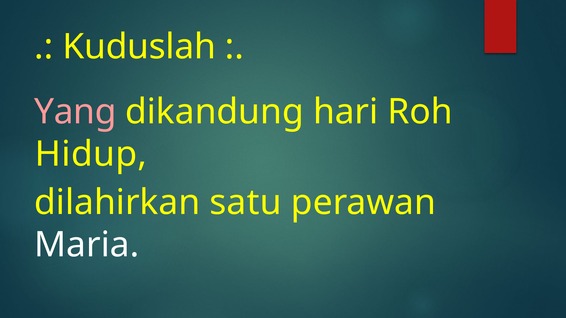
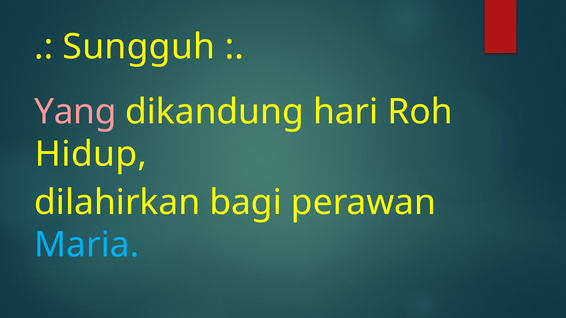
Kuduslah: Kuduslah -> Sungguh
satu: satu -> bagi
Maria colour: white -> light blue
